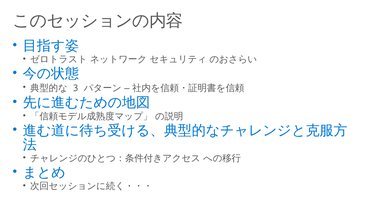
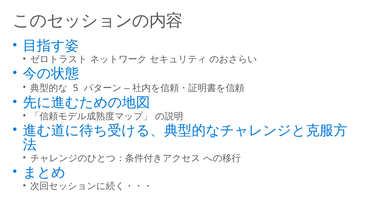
3: 3 -> 5
